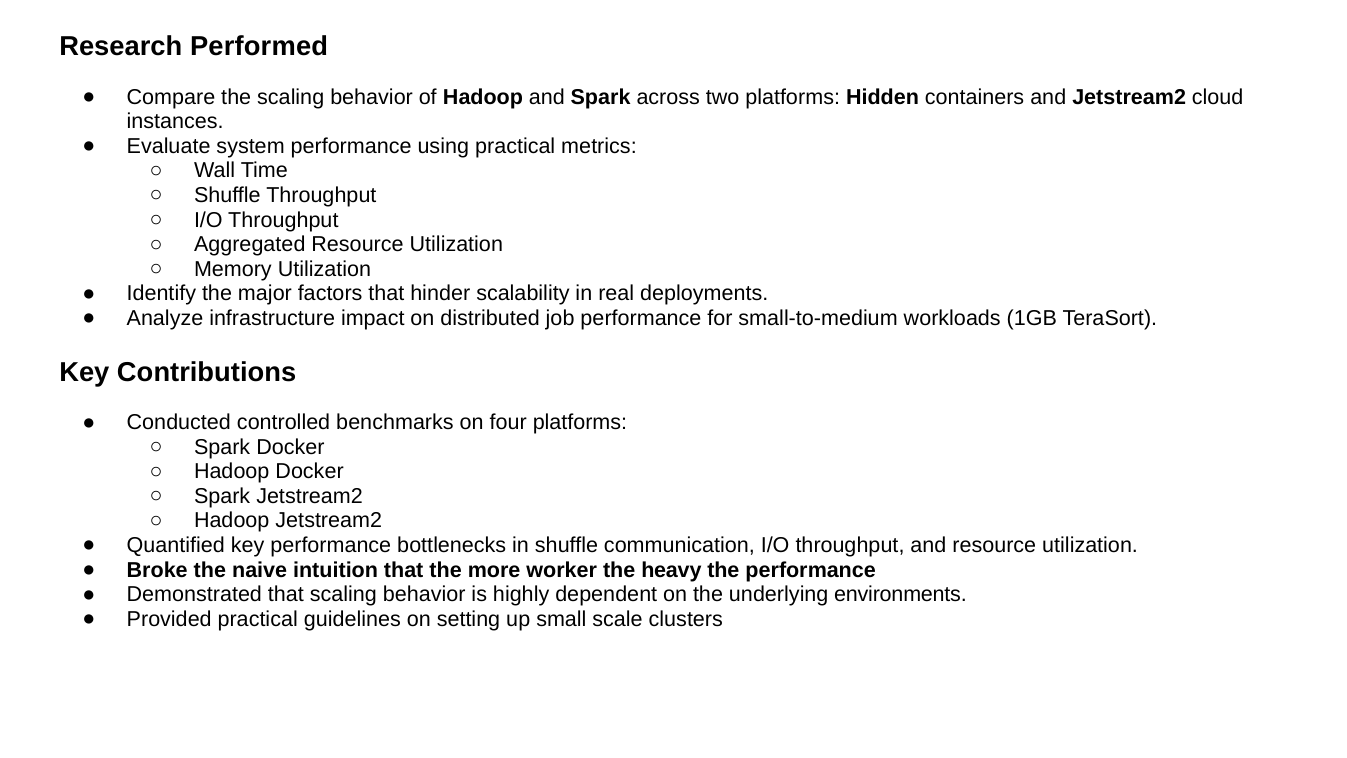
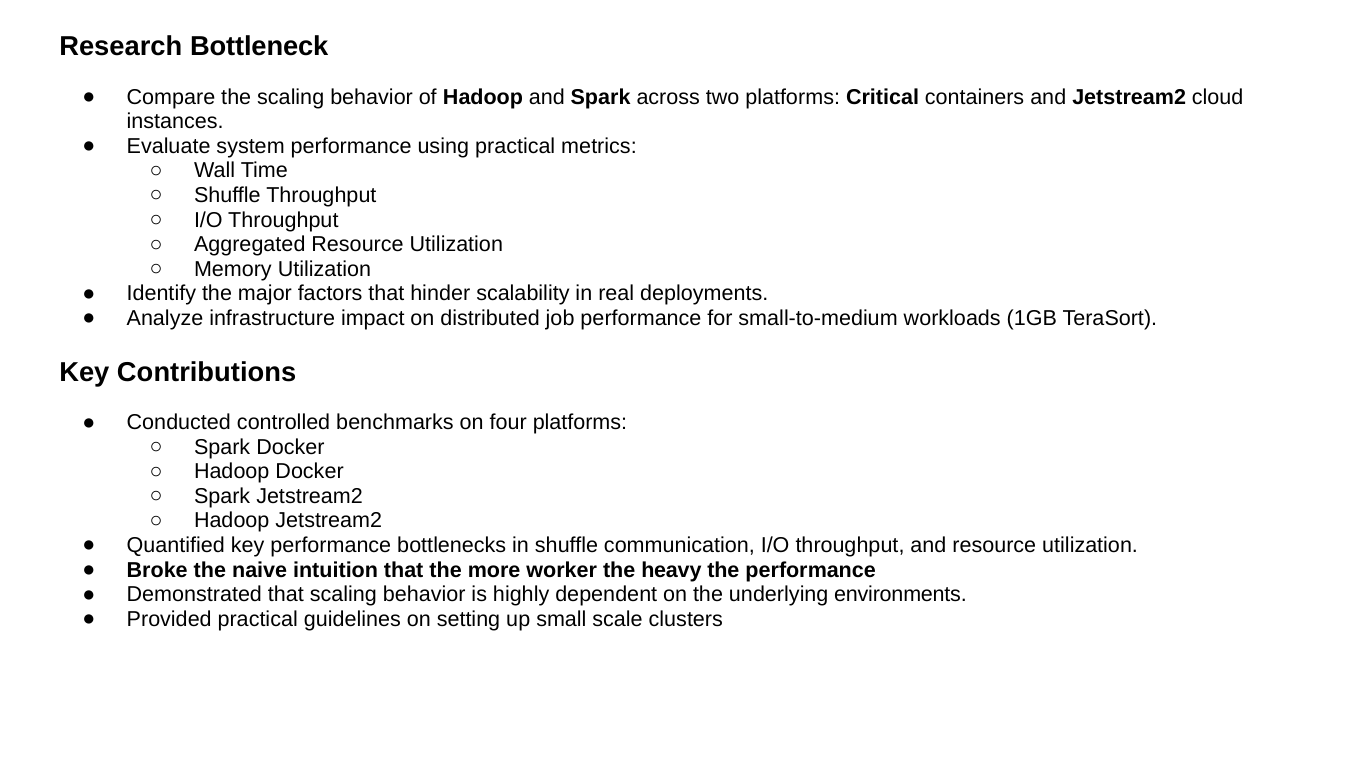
Performed: Performed -> Bottleneck
Hidden: Hidden -> Critical
